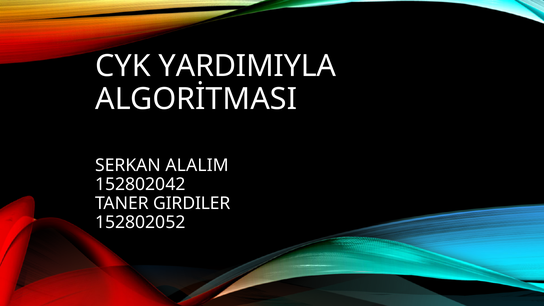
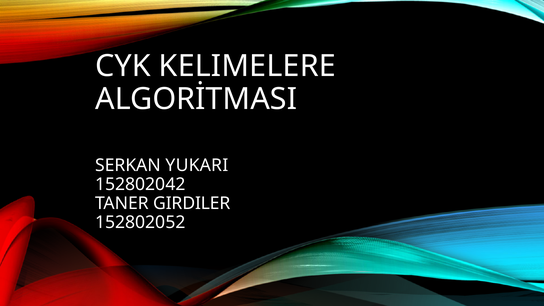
YARDIMIYLA: YARDIMIYLA -> KELIMELERE
ALALIM: ALALIM -> YUKARI
